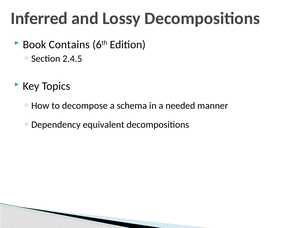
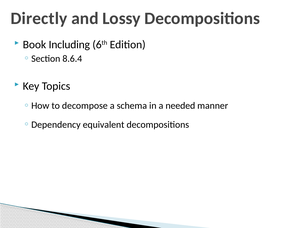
Inferred: Inferred -> Directly
Contains: Contains -> Including
2.4.5: 2.4.5 -> 8.6.4
